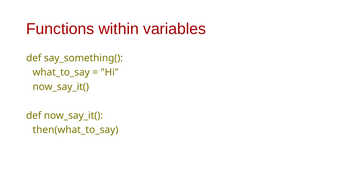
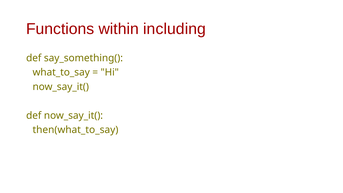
variables: variables -> including
